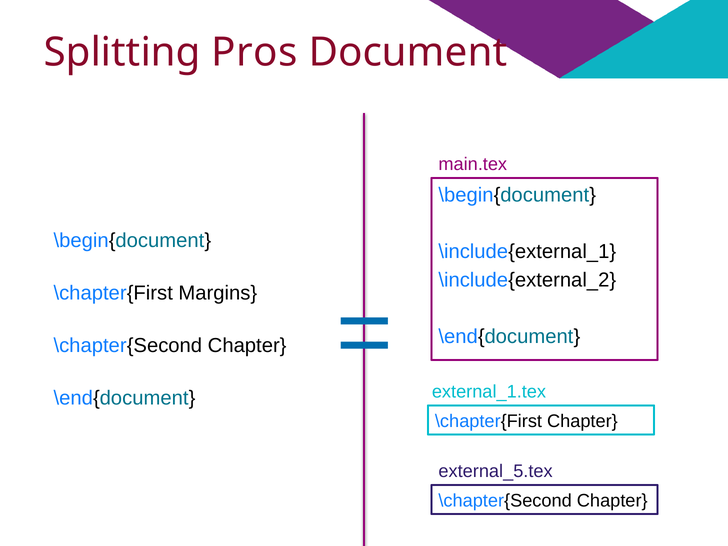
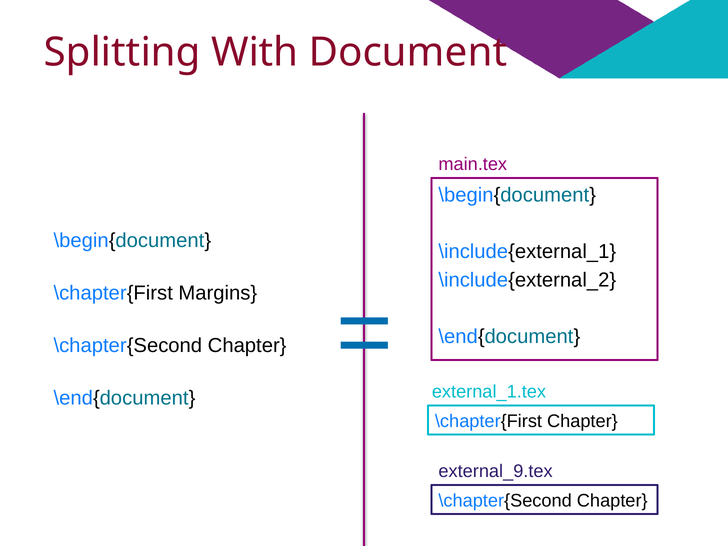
Pros: Pros -> With
external_5.tex: external_5.tex -> external_9.tex
